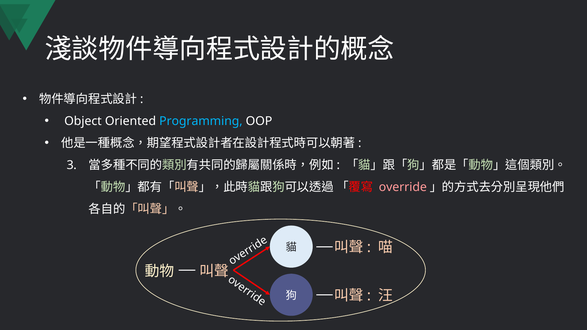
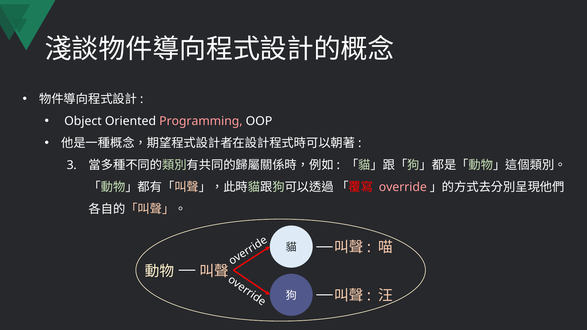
Programming colour: light blue -> pink
